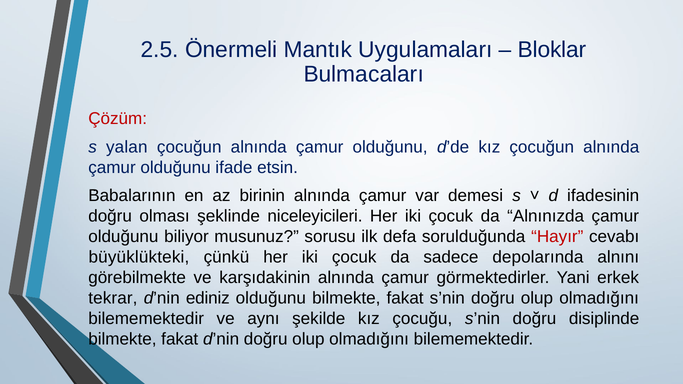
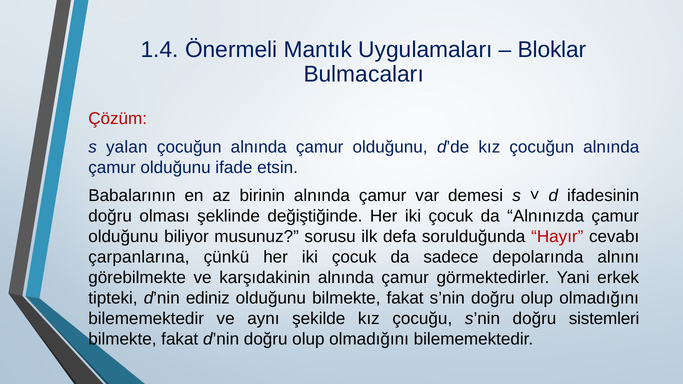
2.5: 2.5 -> 1.4
niceleyicileri: niceleyicileri -> değiştiğinde
büyüklükteki: büyüklükteki -> çarpanlarına
tekrar: tekrar -> tipteki
disiplinde: disiplinde -> sistemleri
